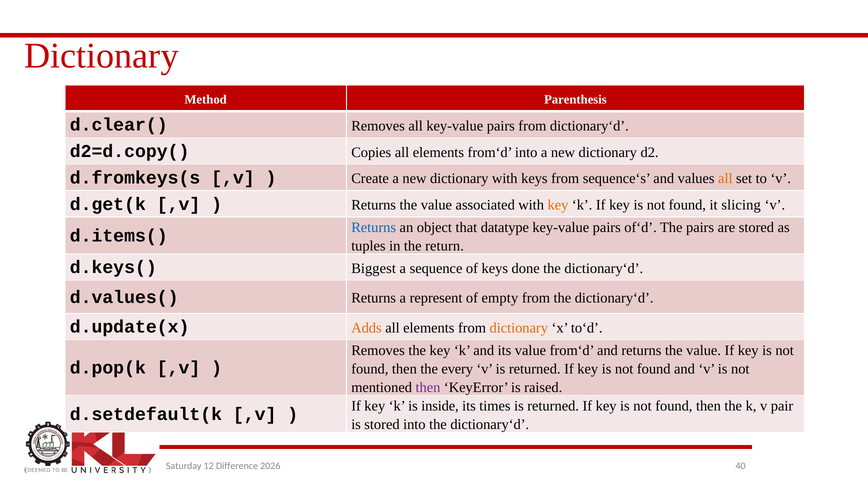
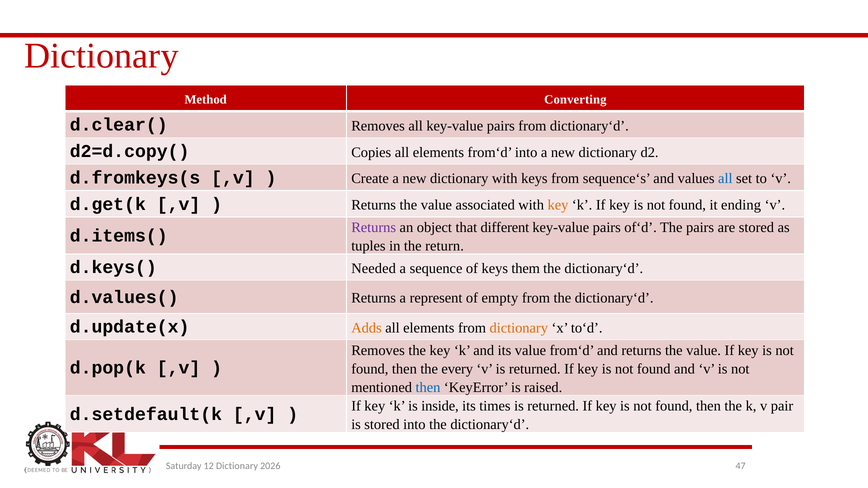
Parenthesis: Parenthesis -> Converting
all at (725, 179) colour: orange -> blue
slicing: slicing -> ending
Returns at (374, 228) colour: blue -> purple
datatype: datatype -> different
Biggest: Biggest -> Needed
done: done -> them
then at (428, 387) colour: purple -> blue
Difference at (237, 466): Difference -> Dictionary
40: 40 -> 47
